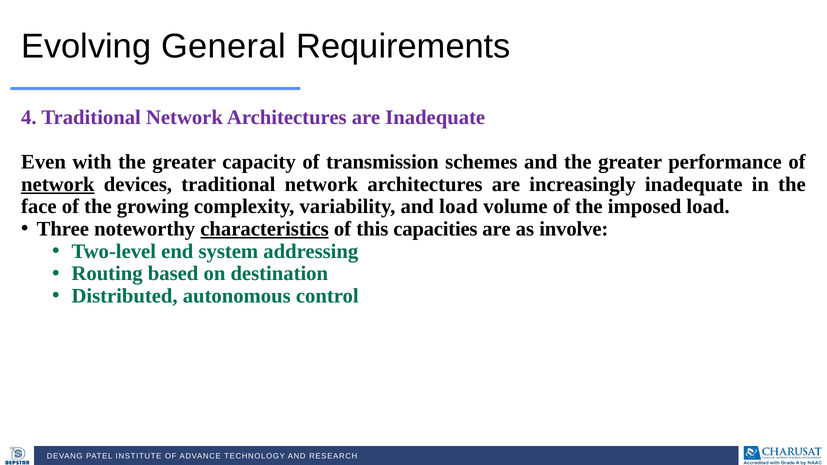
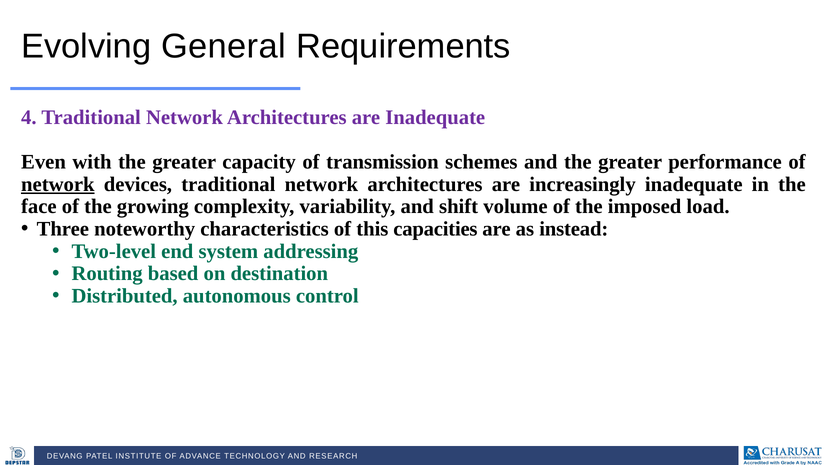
and load: load -> shift
characteristics underline: present -> none
involve: involve -> instead
